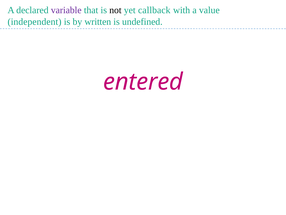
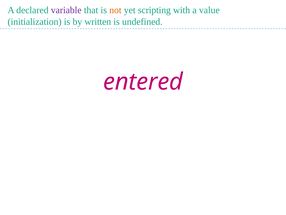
not colour: black -> orange
callback: callback -> scripting
independent: independent -> initialization
